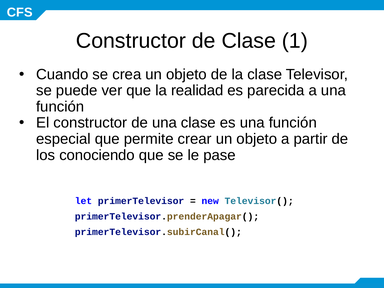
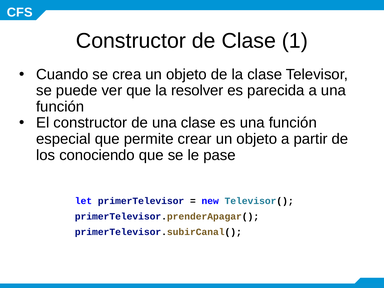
realidad: realidad -> resolver
